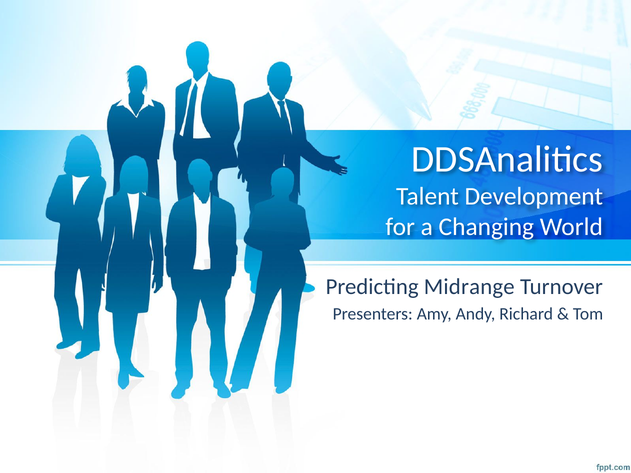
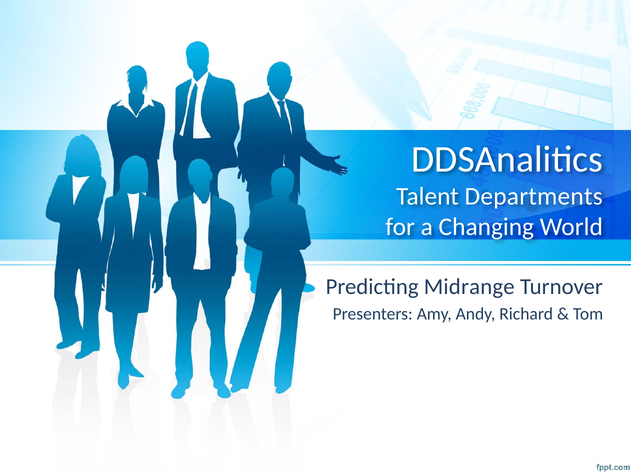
Development: Development -> Departments
